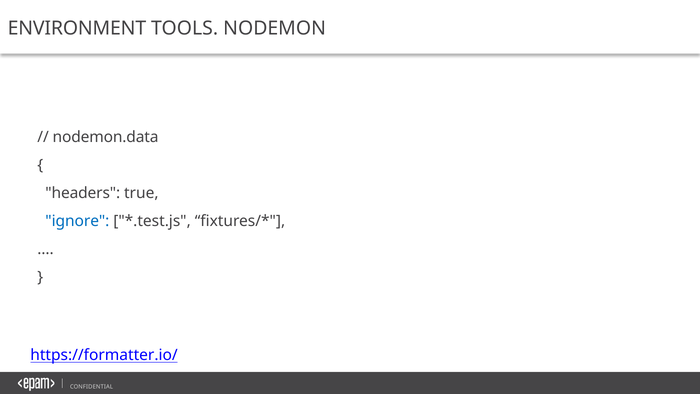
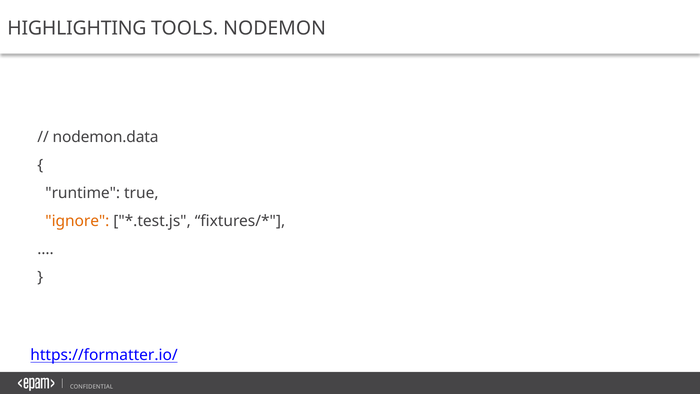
ENVIRONMENT: ENVIRONMENT -> HIGHLIGHTING
headers: headers -> runtime
ignore colour: blue -> orange
